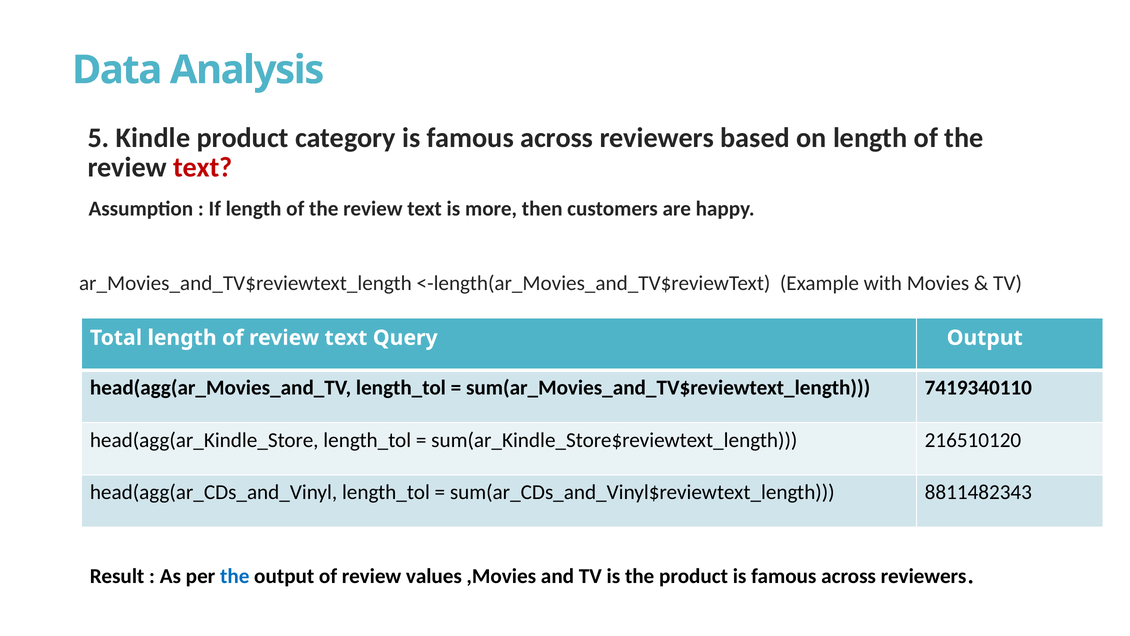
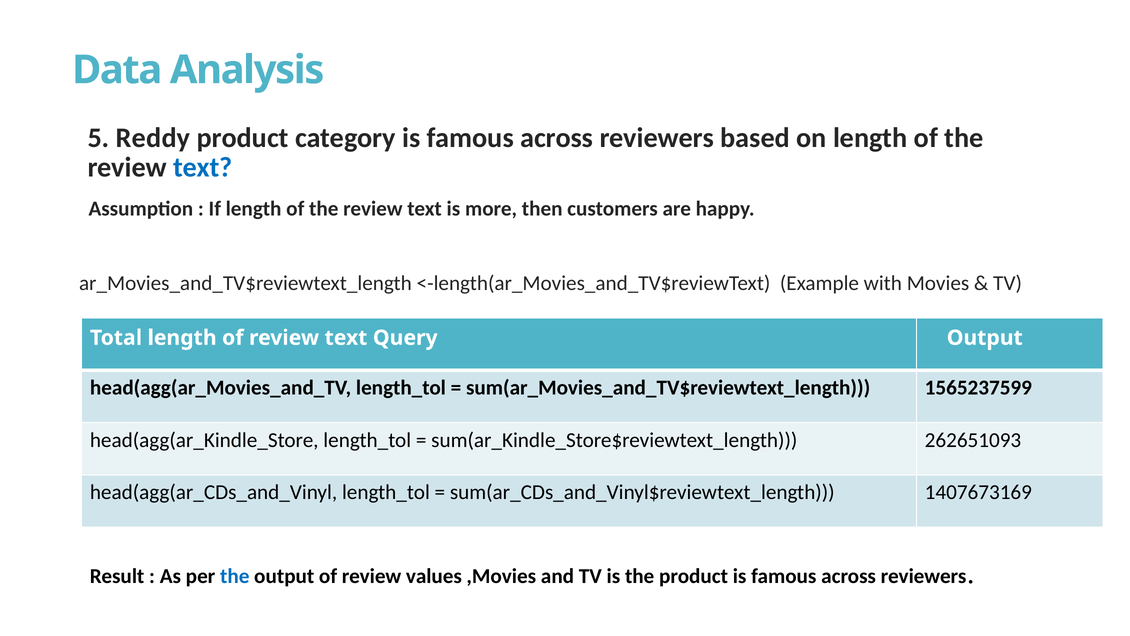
Kindle: Kindle -> Reddy
text at (203, 167) colour: red -> blue
7419340110: 7419340110 -> 1565237599
216510120: 216510120 -> 262651093
8811482343: 8811482343 -> 1407673169
